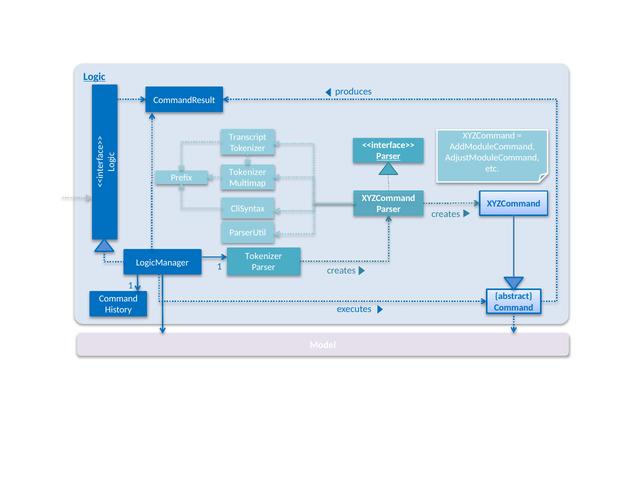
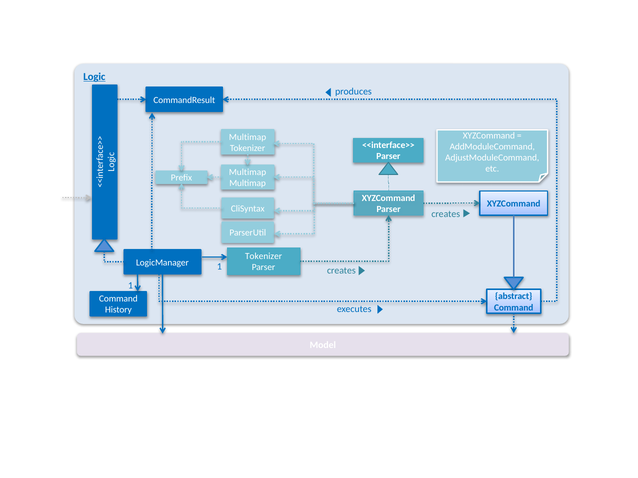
Transcript at (248, 137): Transcript -> Multimap
Parser at (388, 157) underline: present -> none
Tokenizer at (248, 172): Tokenizer -> Multimap
